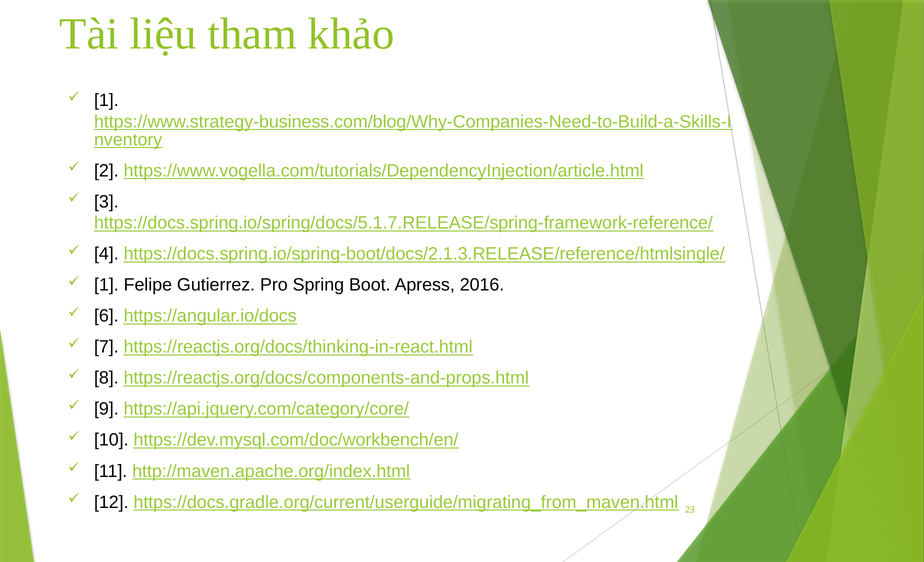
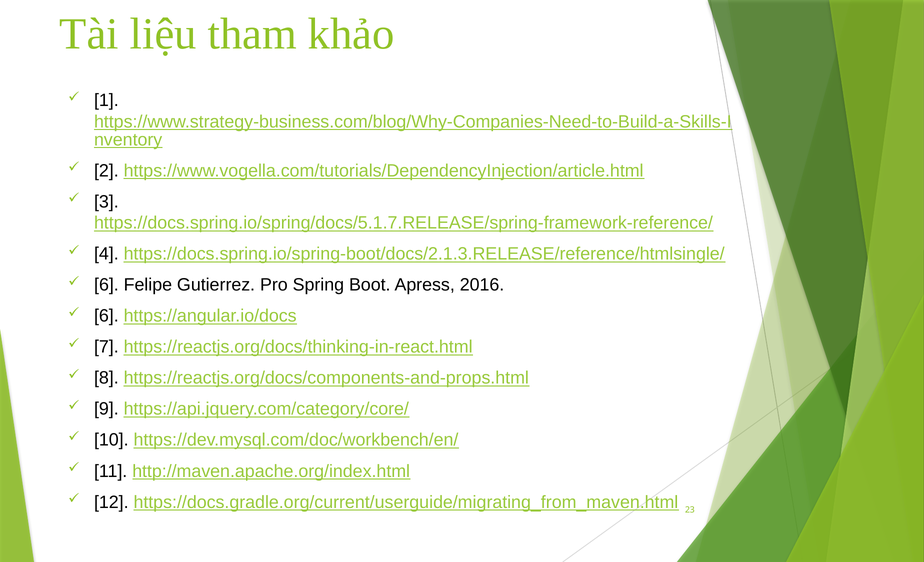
1 at (106, 285): 1 -> 6
